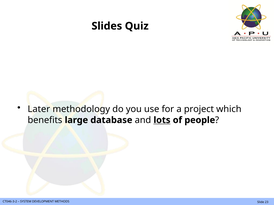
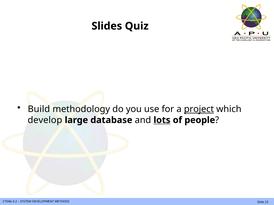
Later: Later -> Build
project underline: none -> present
benefits: benefits -> develop
